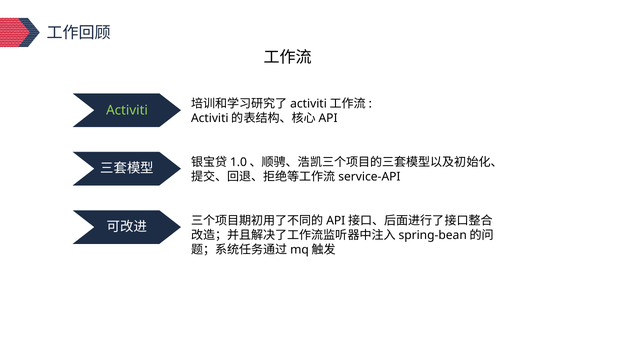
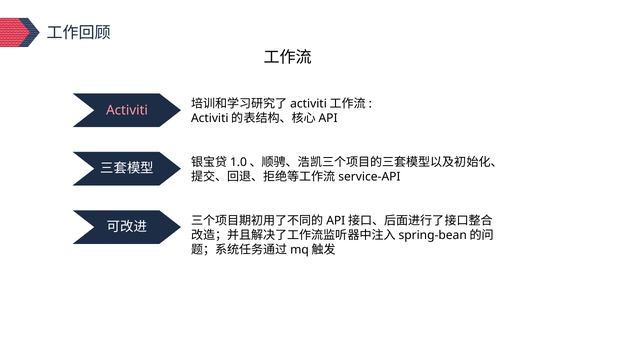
Activiti colour: light green -> pink
